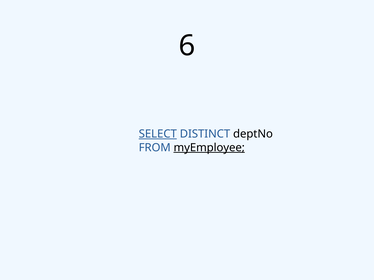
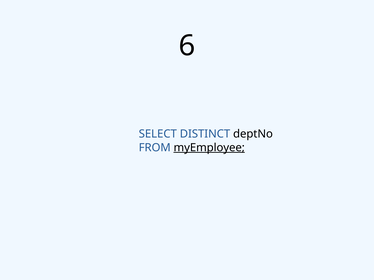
SELECT underline: present -> none
